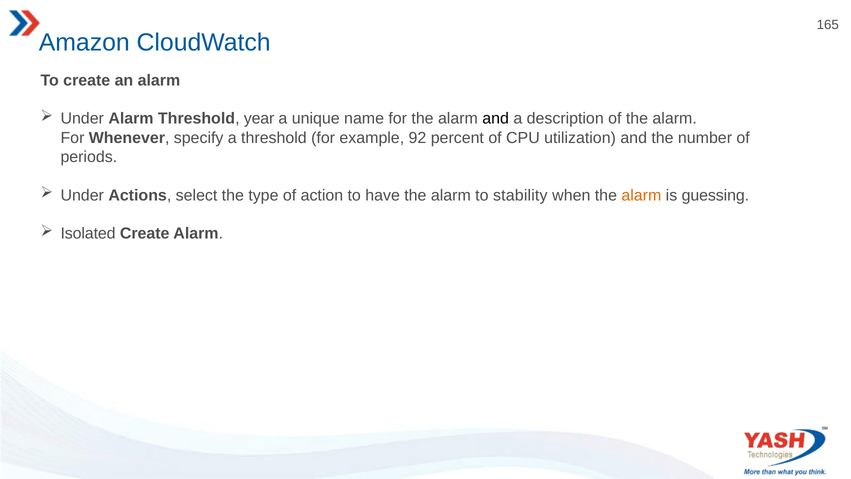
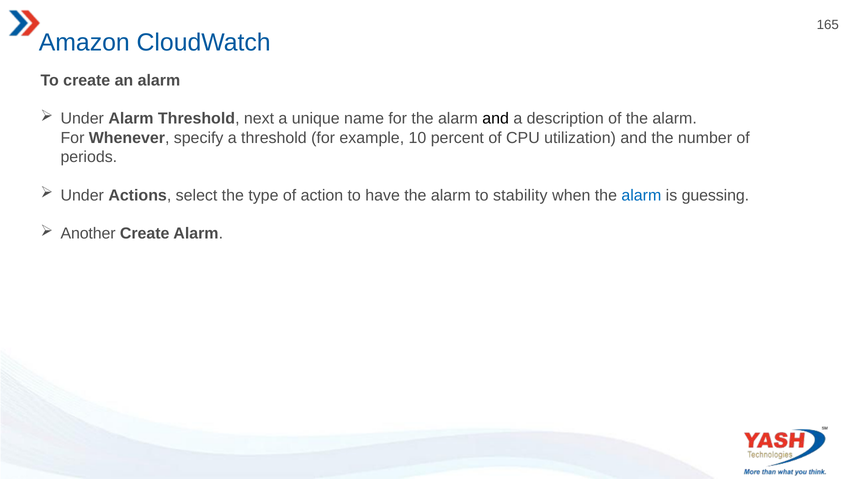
year: year -> next
92: 92 -> 10
alarm at (641, 195) colour: orange -> blue
Isolated: Isolated -> Another
